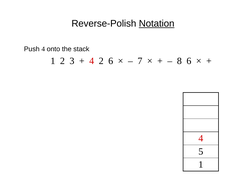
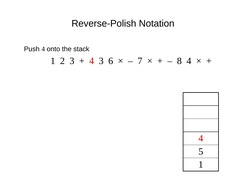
Notation underline: present -> none
4 2: 2 -> 3
8 6: 6 -> 4
